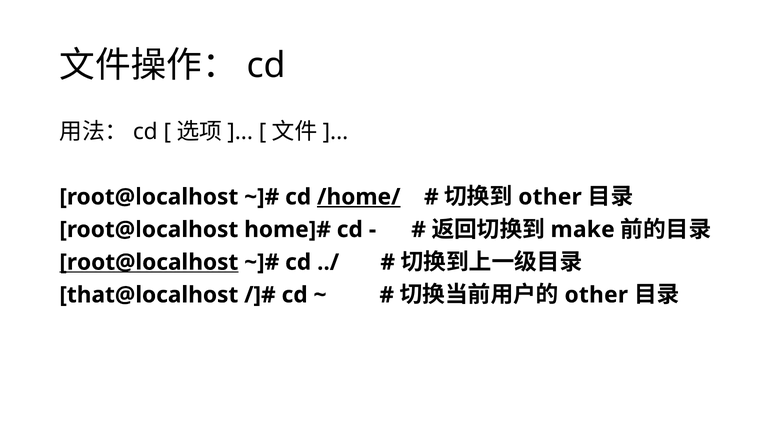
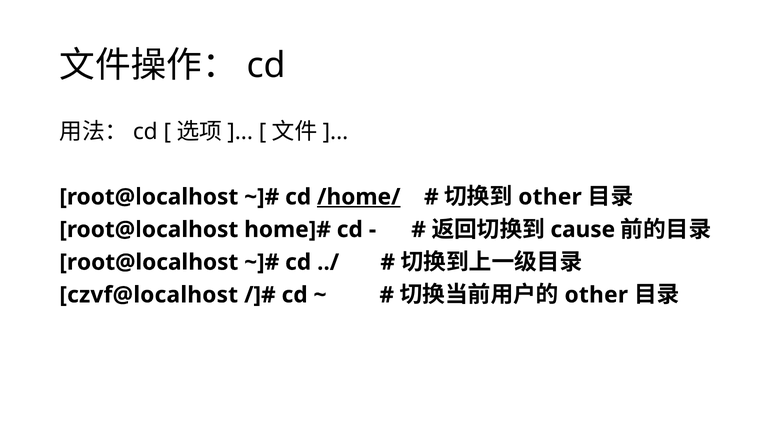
make: make -> cause
root@localhost at (149, 262) underline: present -> none
that@localhost: that@localhost -> czvf@localhost
